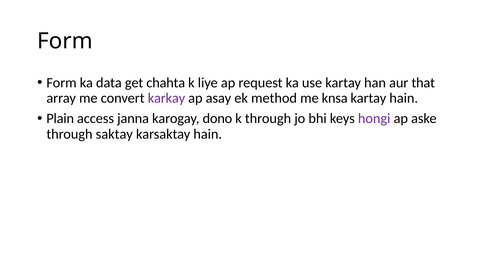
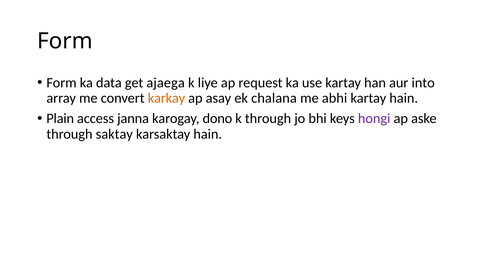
chahta: chahta -> ajaega
that: that -> into
karkay colour: purple -> orange
method: method -> chalana
knsa: knsa -> abhi
